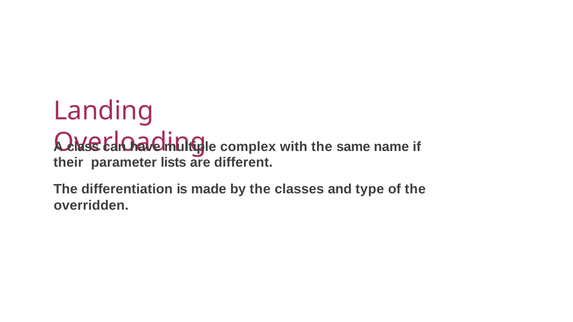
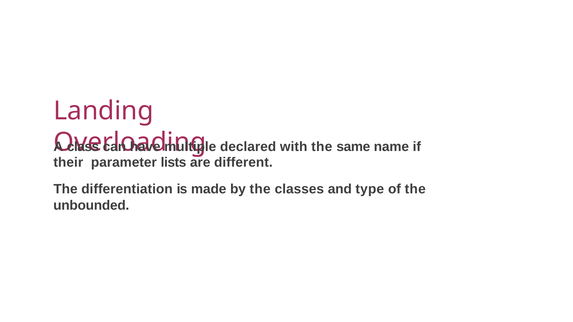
complex: complex -> declared
overridden: overridden -> unbounded
